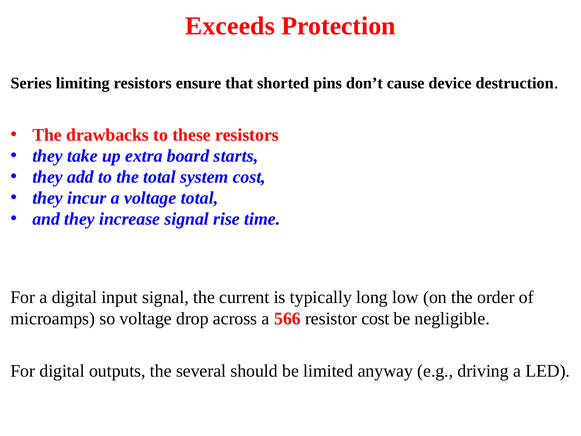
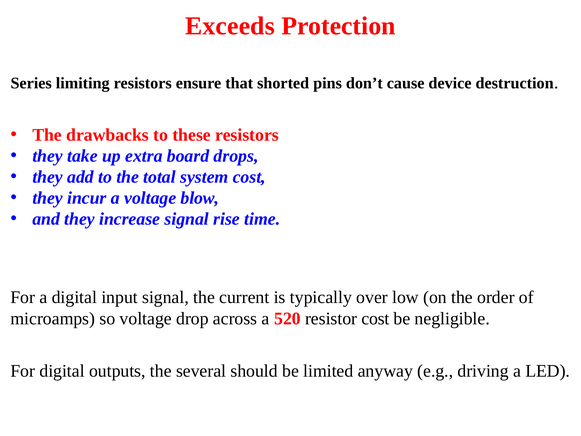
starts: starts -> drops
voltage total: total -> blow
long: long -> over
566: 566 -> 520
